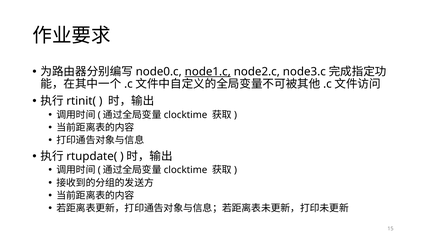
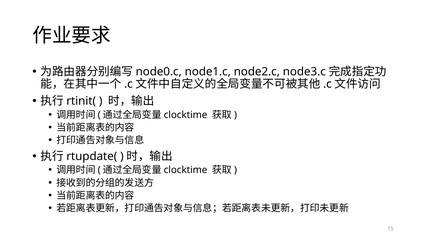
node1.c underline: present -> none
